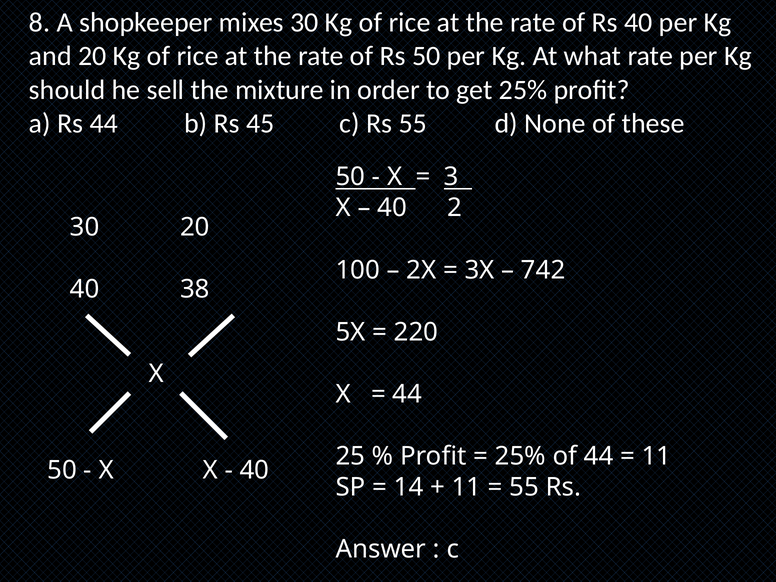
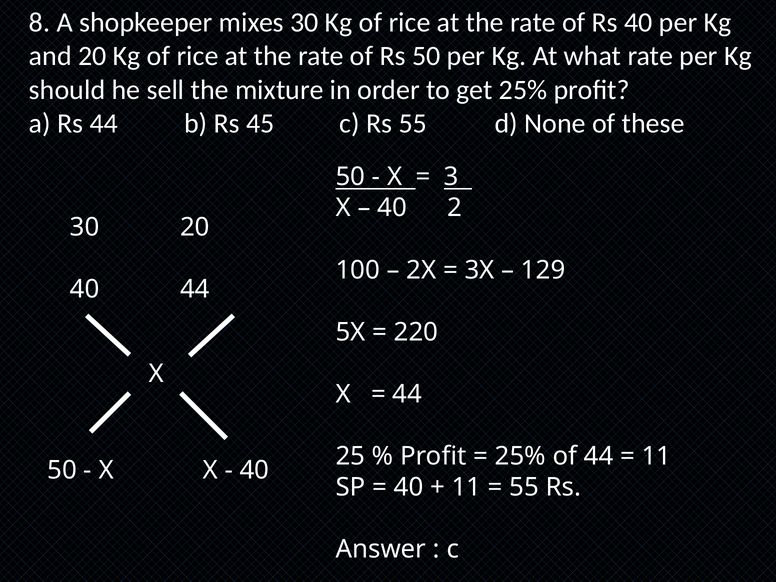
742: 742 -> 129
40 38: 38 -> 44
14 at (409, 487): 14 -> 40
